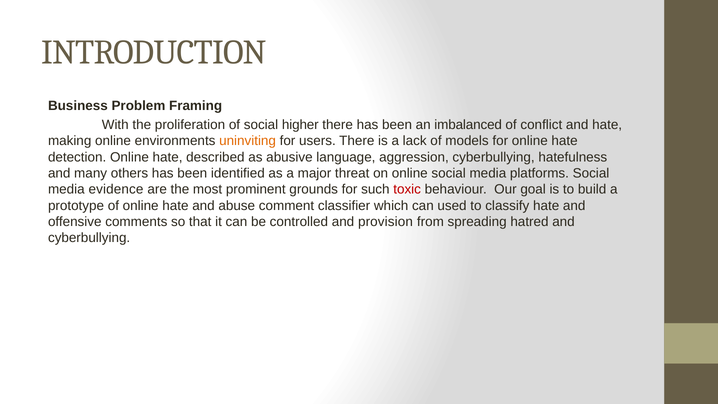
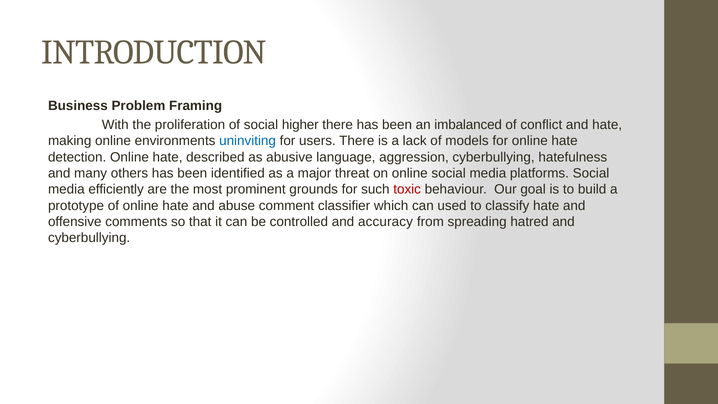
uninviting colour: orange -> blue
evidence: evidence -> efficiently
provision: provision -> accuracy
